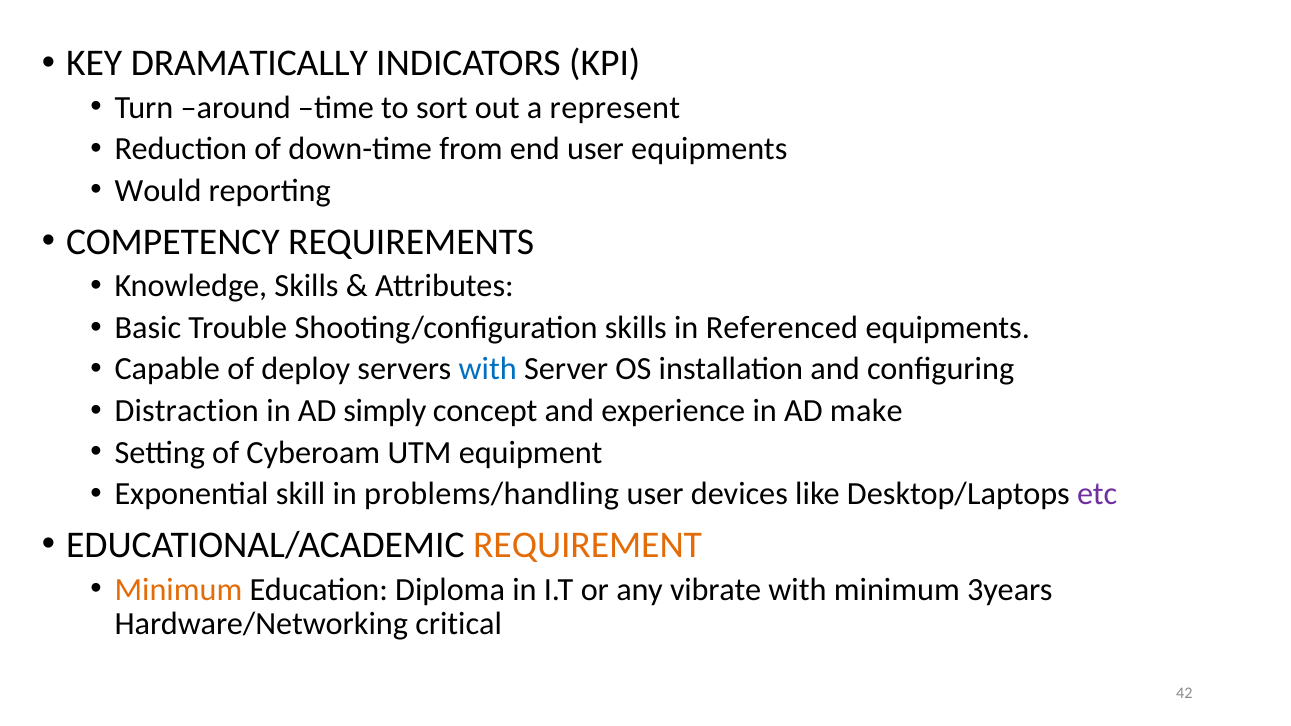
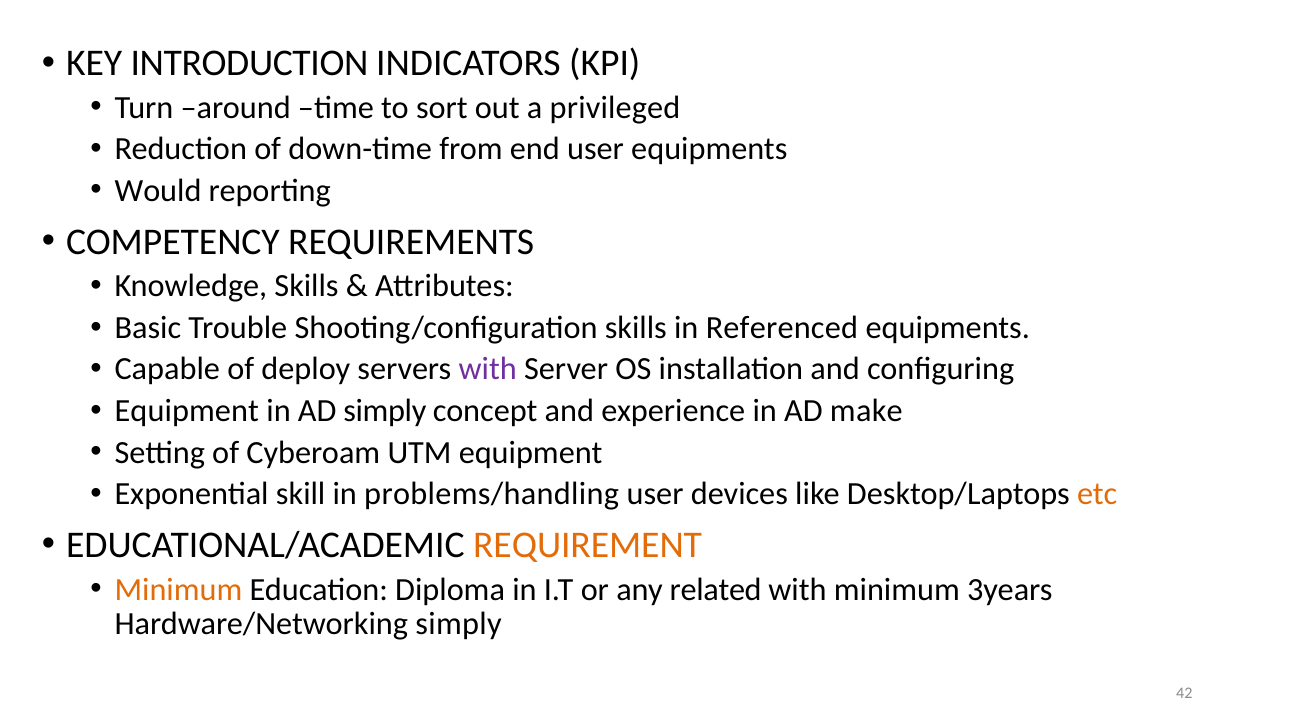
DRAMATICALLY: DRAMATICALLY -> INTRODUCTION
represent: represent -> privileged
with at (488, 369) colour: blue -> purple
Distraction at (187, 411): Distraction -> Equipment
etc colour: purple -> orange
vibrate: vibrate -> related
Hardware/Networking critical: critical -> simply
